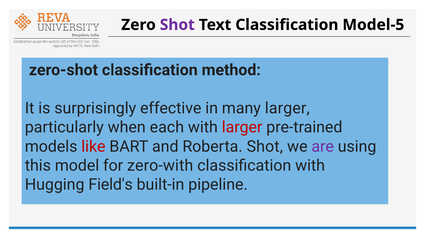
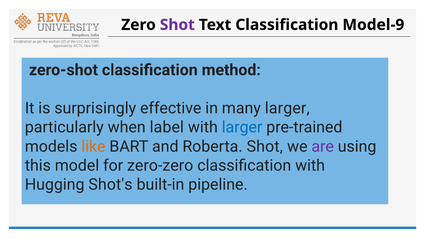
Model-5: Model-5 -> Model-9
each: each -> label
larger at (242, 127) colour: red -> blue
like colour: red -> orange
zero-with: zero-with -> zero-zero
Field's: Field's -> Shot's
